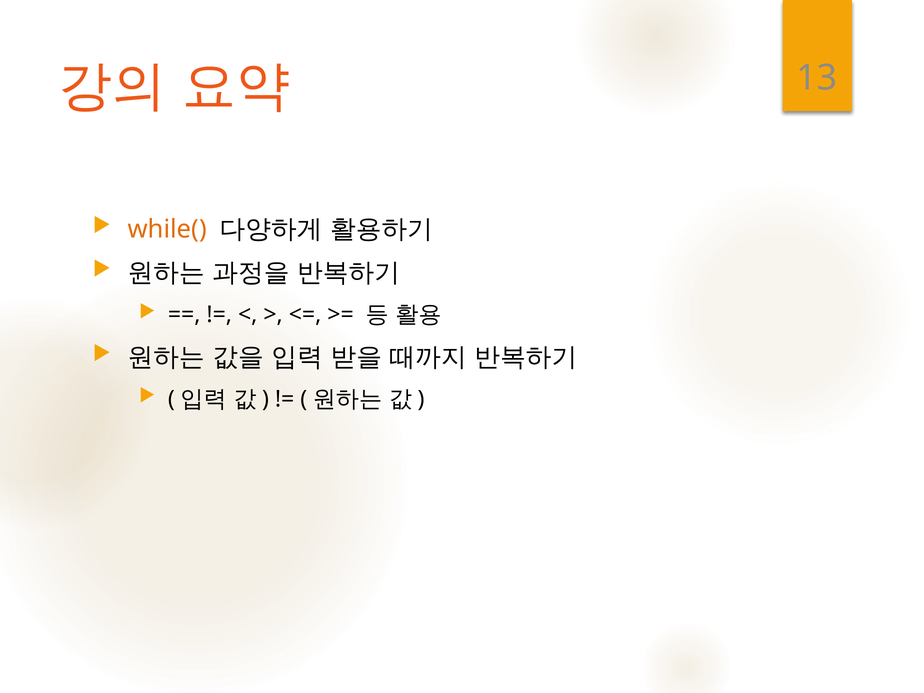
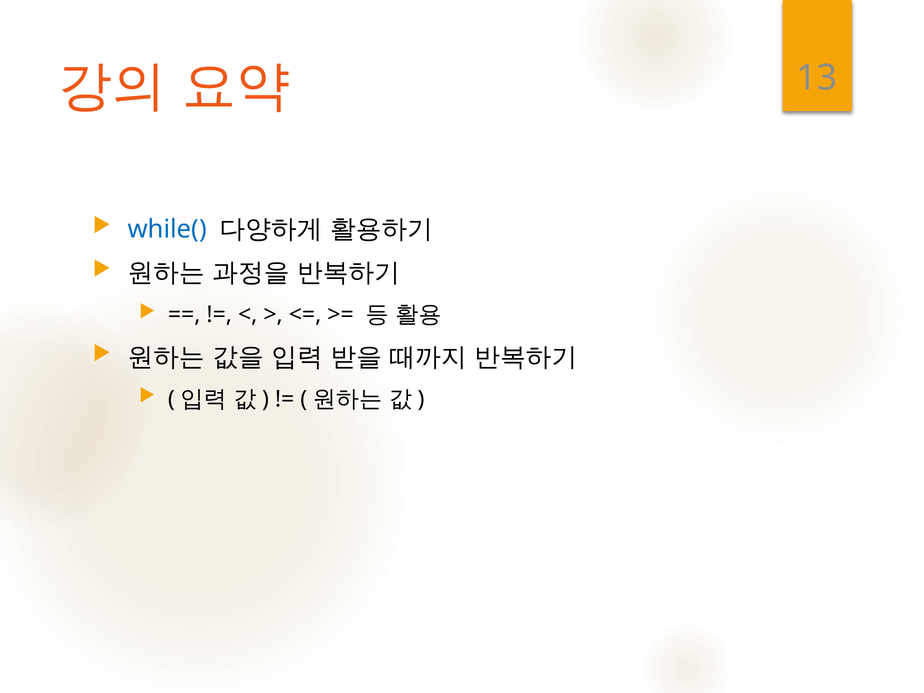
while( colour: orange -> blue
